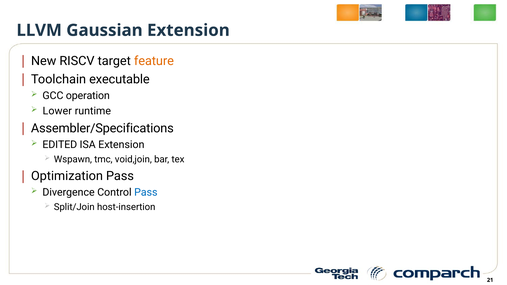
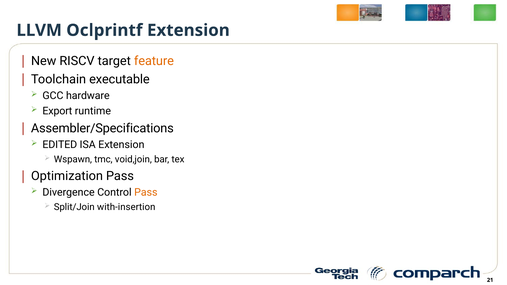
Gaussian: Gaussian -> Oclprintf
operation: operation -> hardware
Lower: Lower -> Export
Pass at (146, 193) colour: blue -> orange
host-insertion: host-insertion -> with-insertion
